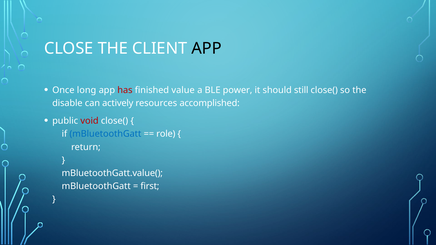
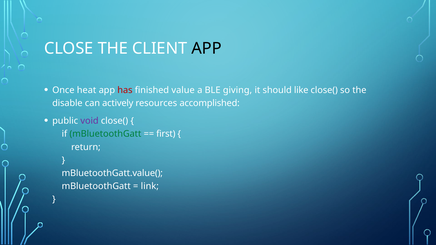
long: long -> heat
power: power -> giving
still: still -> like
void colour: red -> purple
mBluetoothGatt at (105, 134) colour: blue -> green
role: role -> first
first: first -> link
